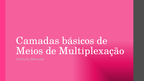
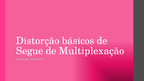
Camadas: Camadas -> Distorção
Meios: Meios -> Segue
